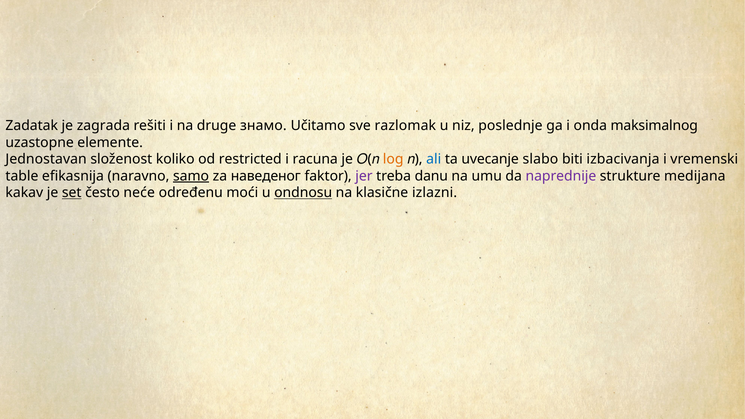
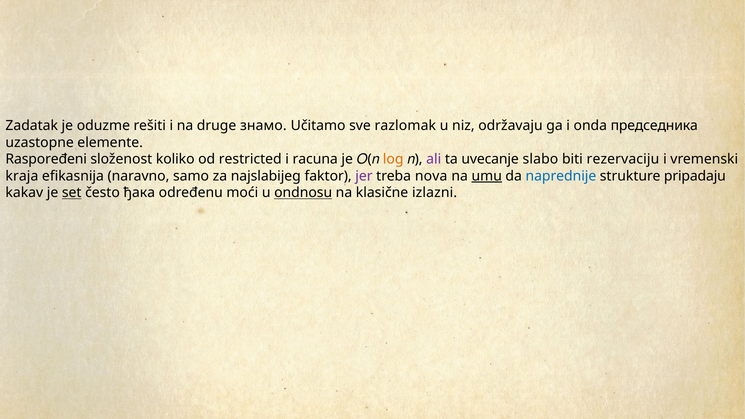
zagrada: zagrada -> oduzme
poslednje: poslednje -> održavaju
maksimalnog: maksimalnog -> председника
izbacivanja: izbacivanja -> rezervaciju
Jednostavan: Jednostavan -> Raspoređeni
ali colour: blue -> purple
table: table -> kraja
samo underline: present -> none
наведеног: наведеног -> najslabijeg
danu: danu -> nova
umu underline: none -> present
naprednije colour: purple -> blue
medijana: medijana -> pripadaju
neće: neće -> ђака
